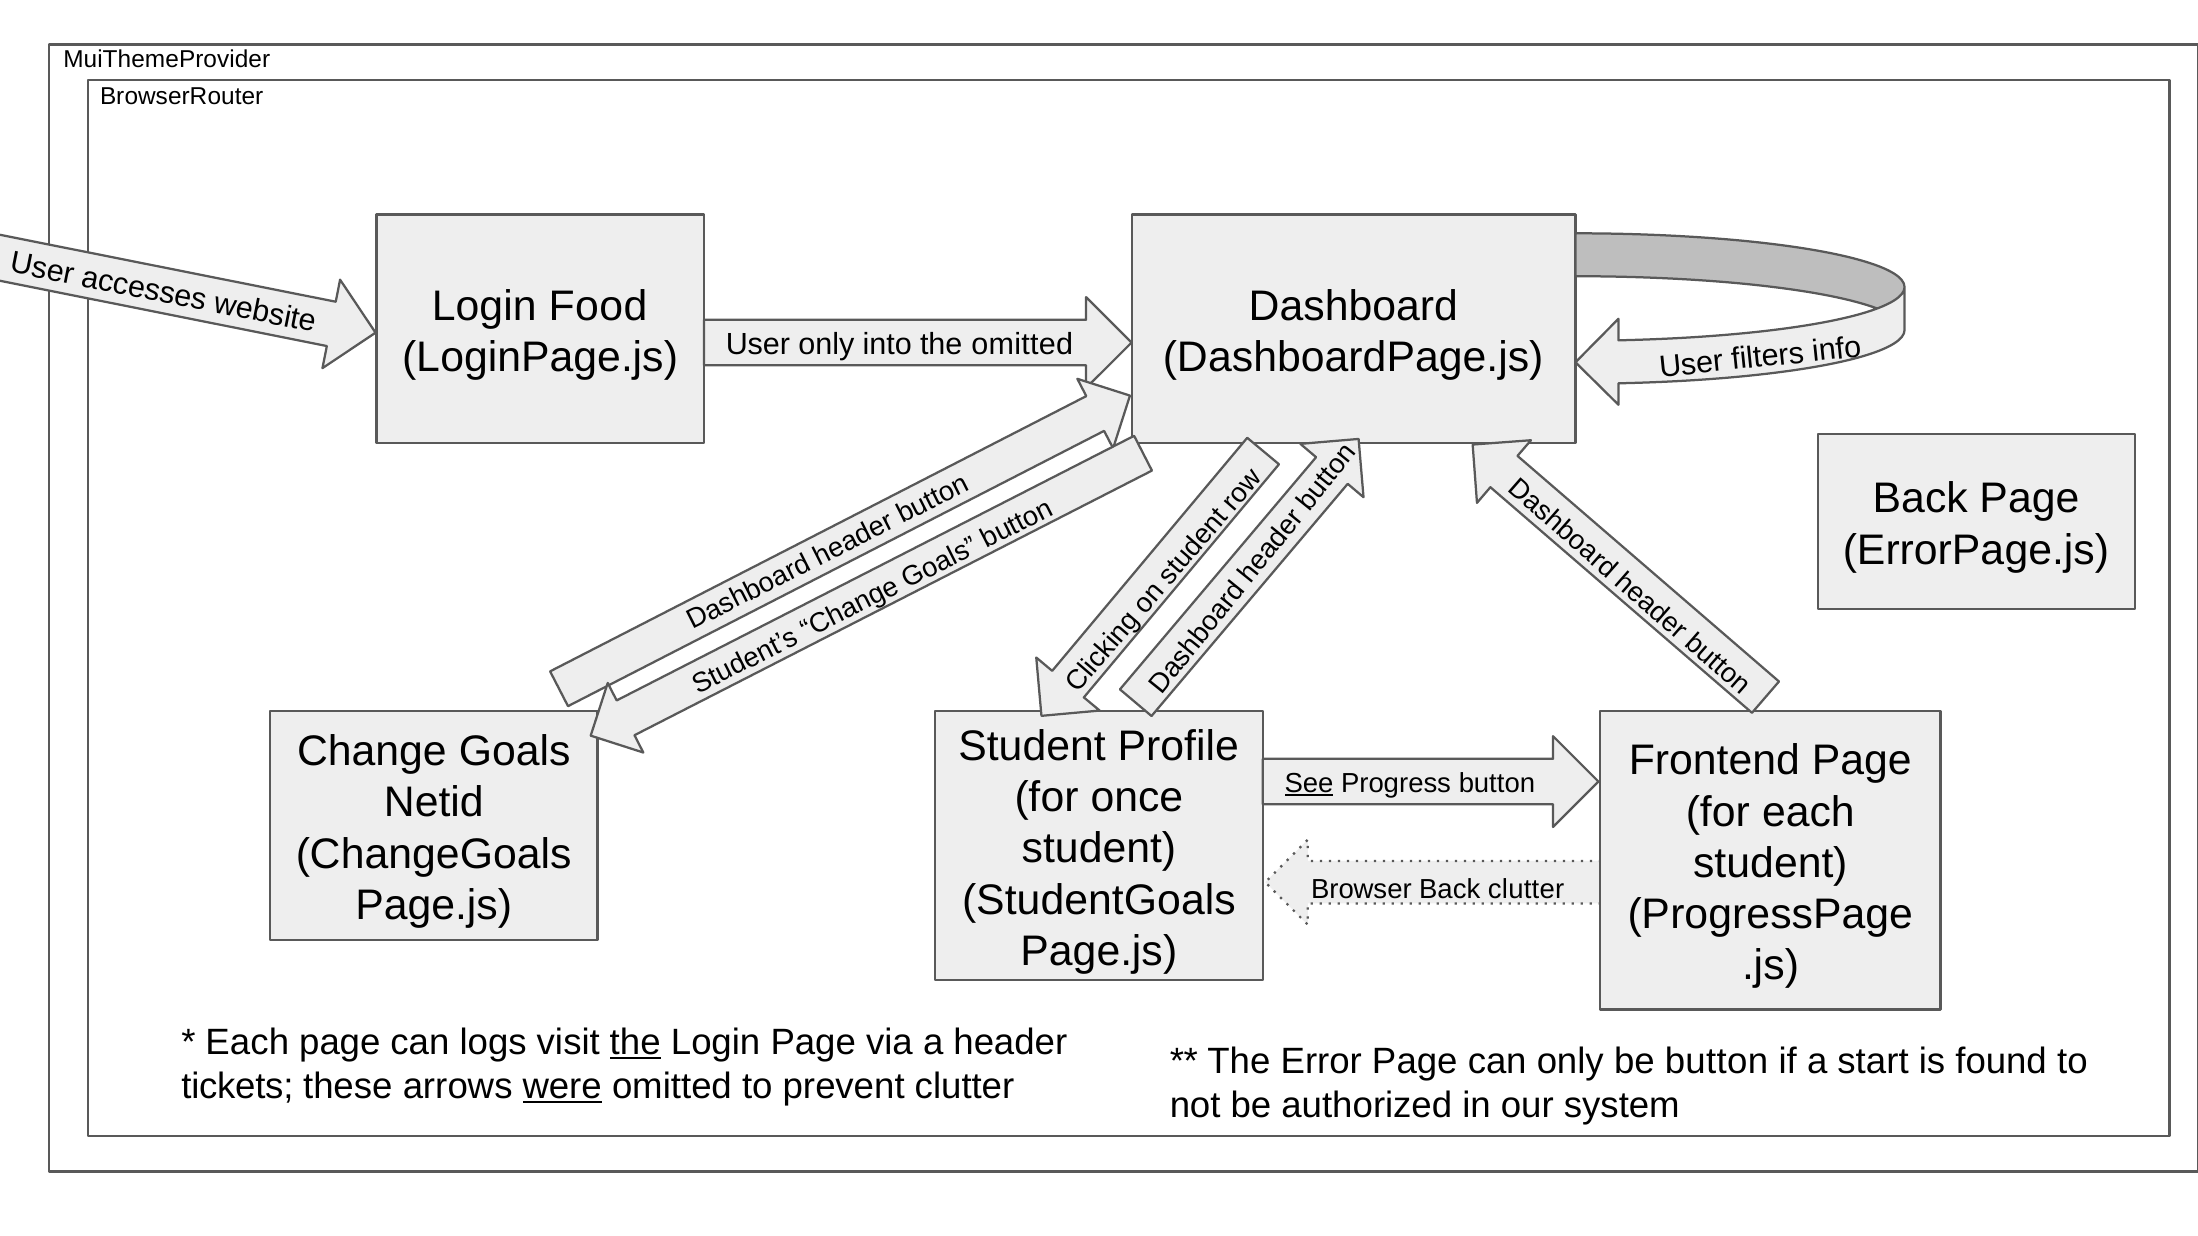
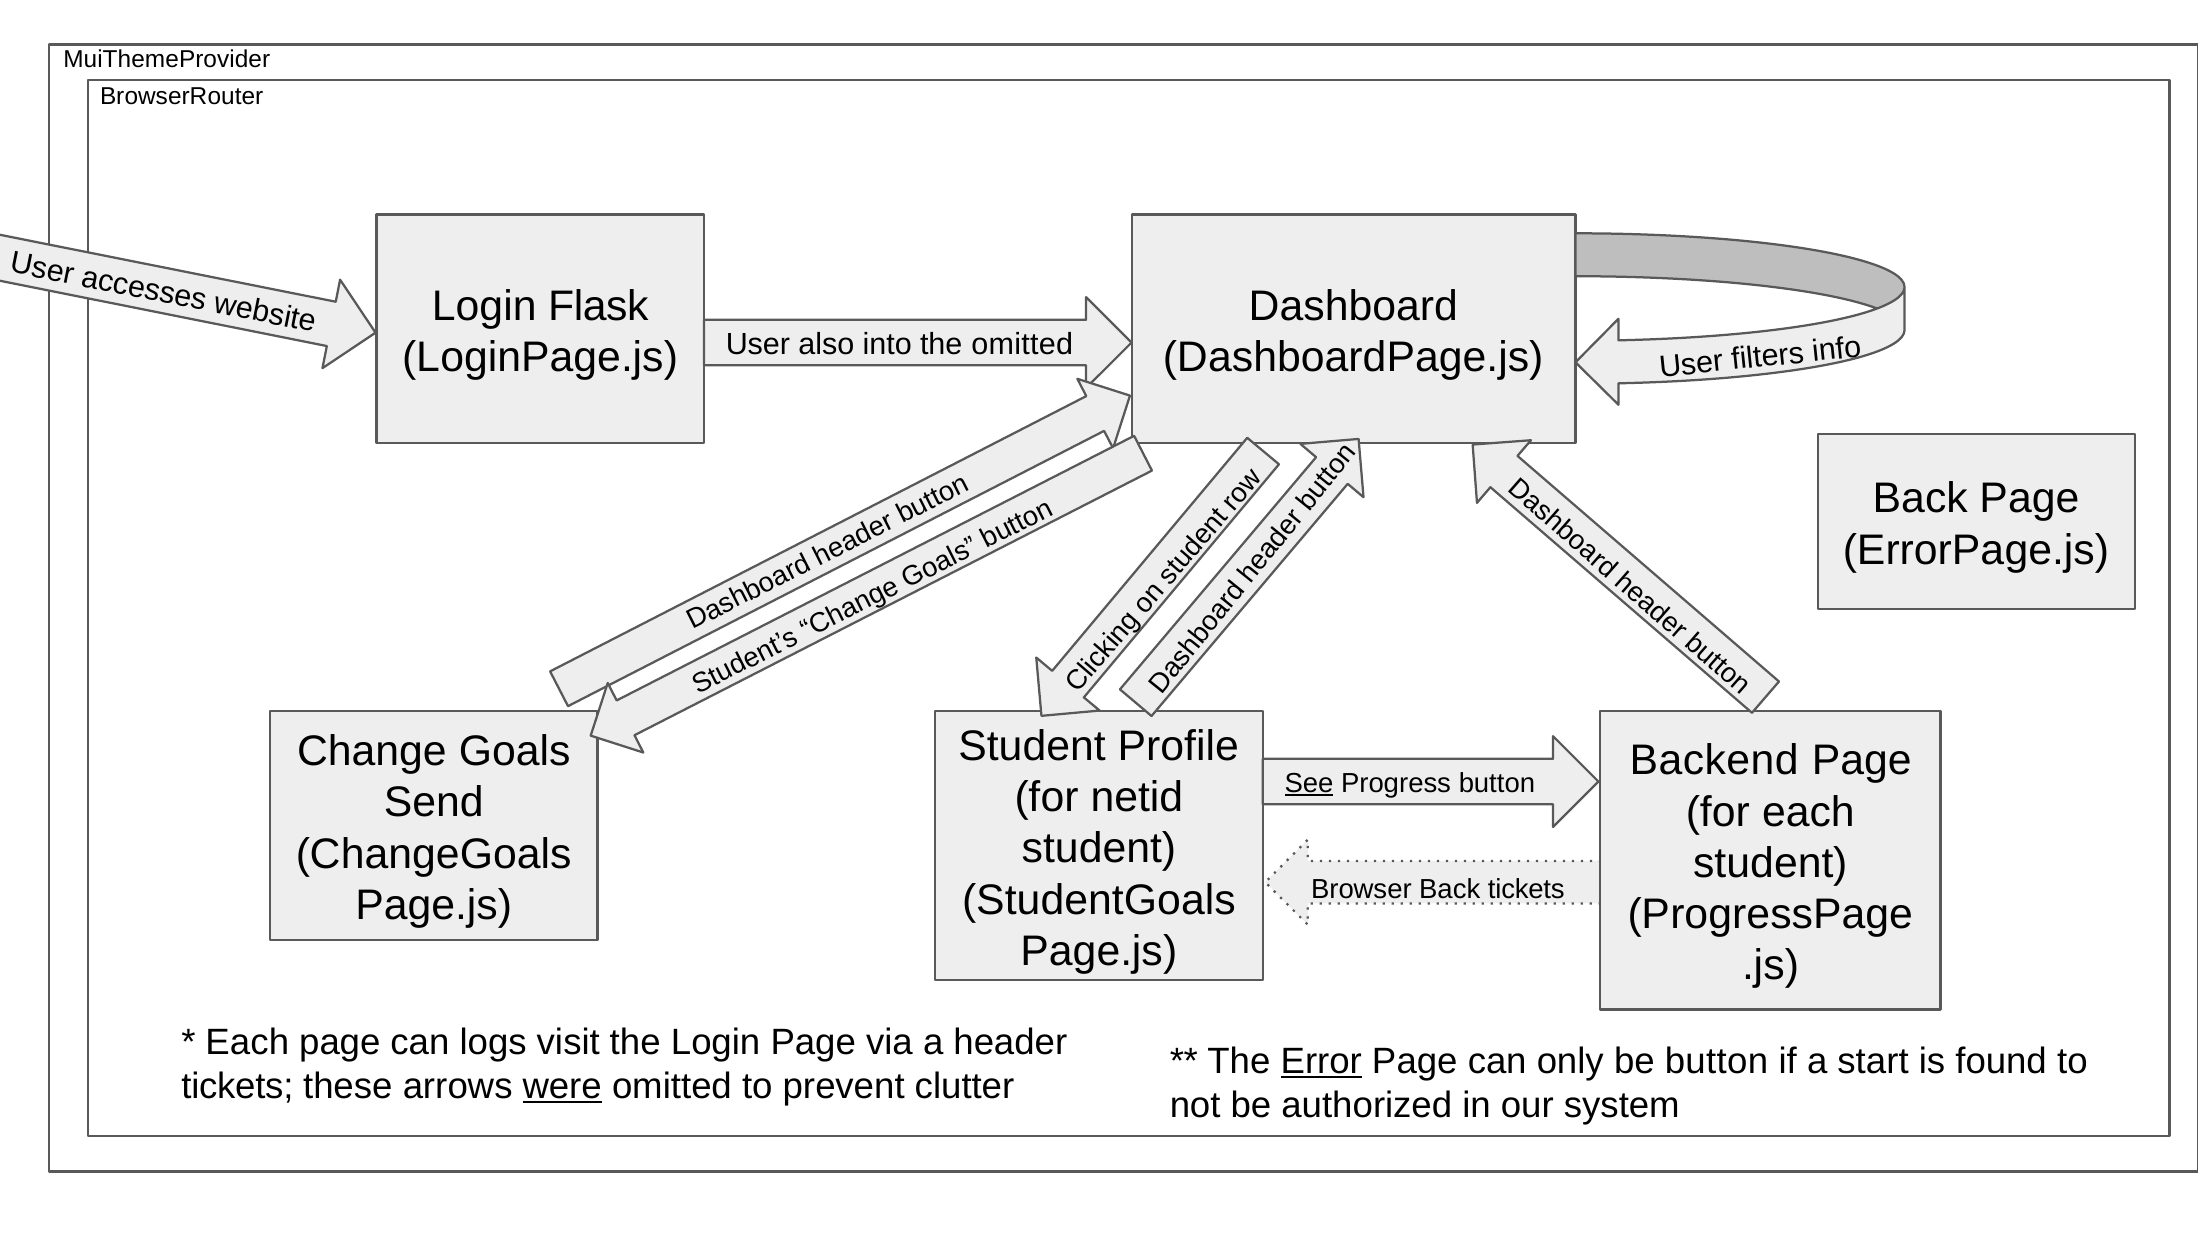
Food: Food -> Flask
User only: only -> also
Frontend: Frontend -> Backend
once: once -> netid
Netid: Netid -> Send
Back clutter: clutter -> tickets
the at (635, 1042) underline: present -> none
Error underline: none -> present
